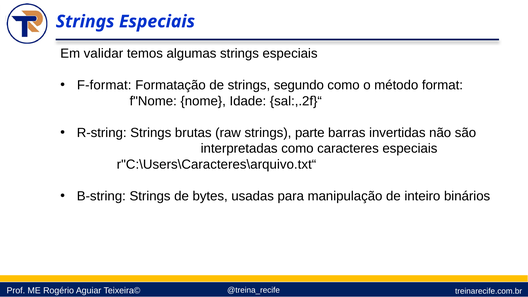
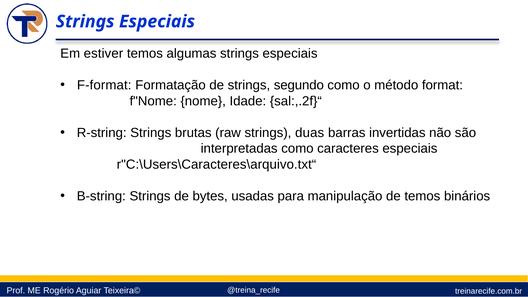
validar: validar -> estiver
parte: parte -> duas
de inteiro: inteiro -> temos
